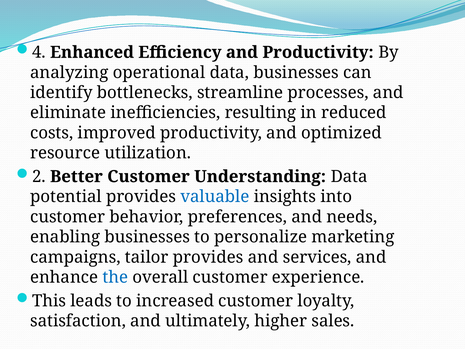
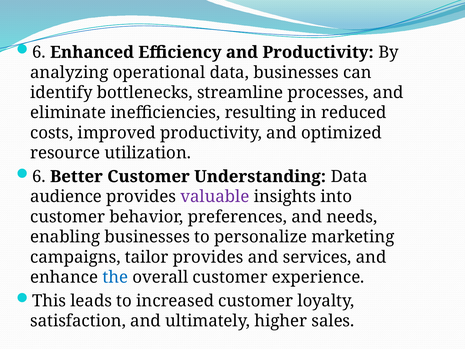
4 at (39, 52): 4 -> 6
2 at (39, 176): 2 -> 6
potential: potential -> audience
valuable colour: blue -> purple
